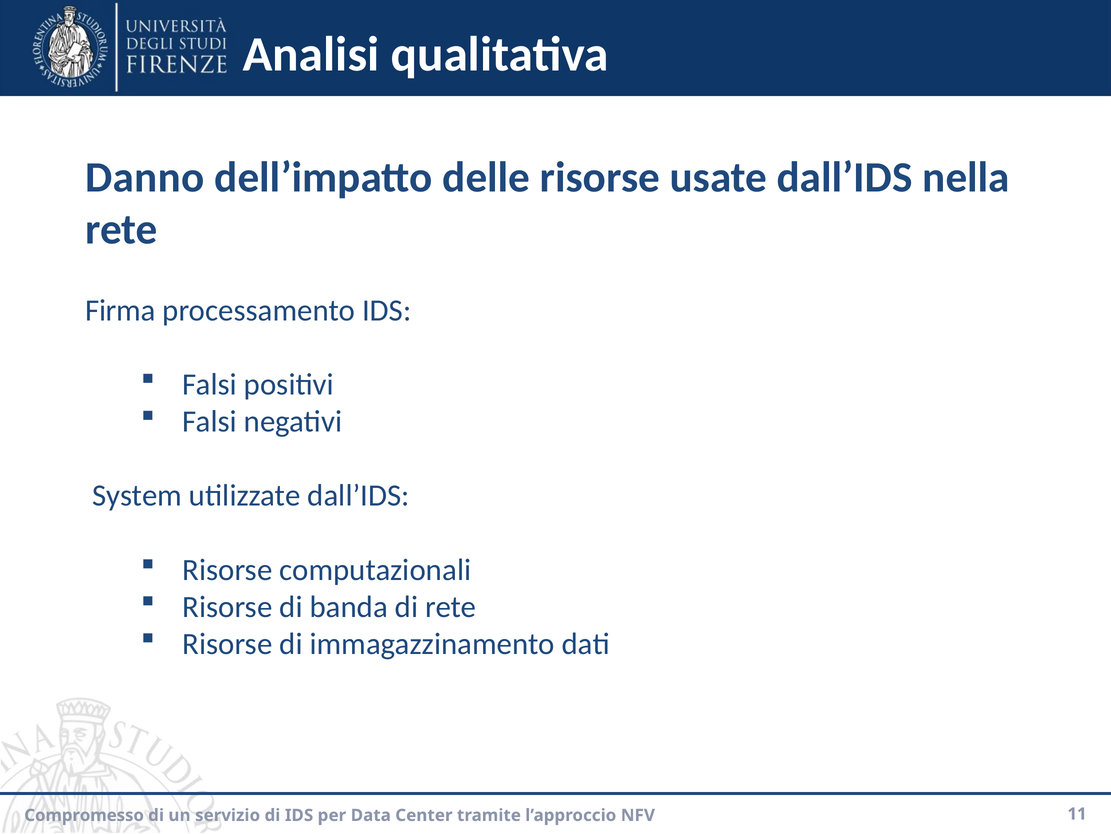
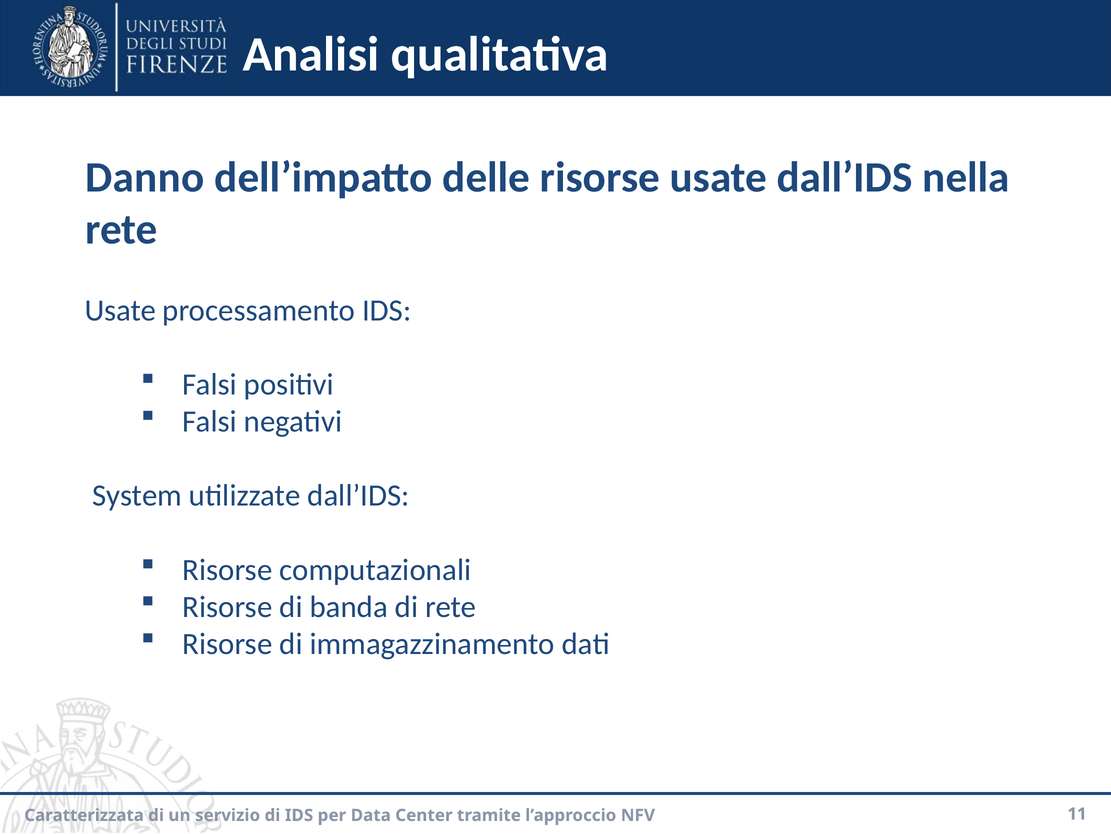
Firma at (120, 310): Firma -> Usate
Compromesso: Compromesso -> Caratterizzata
